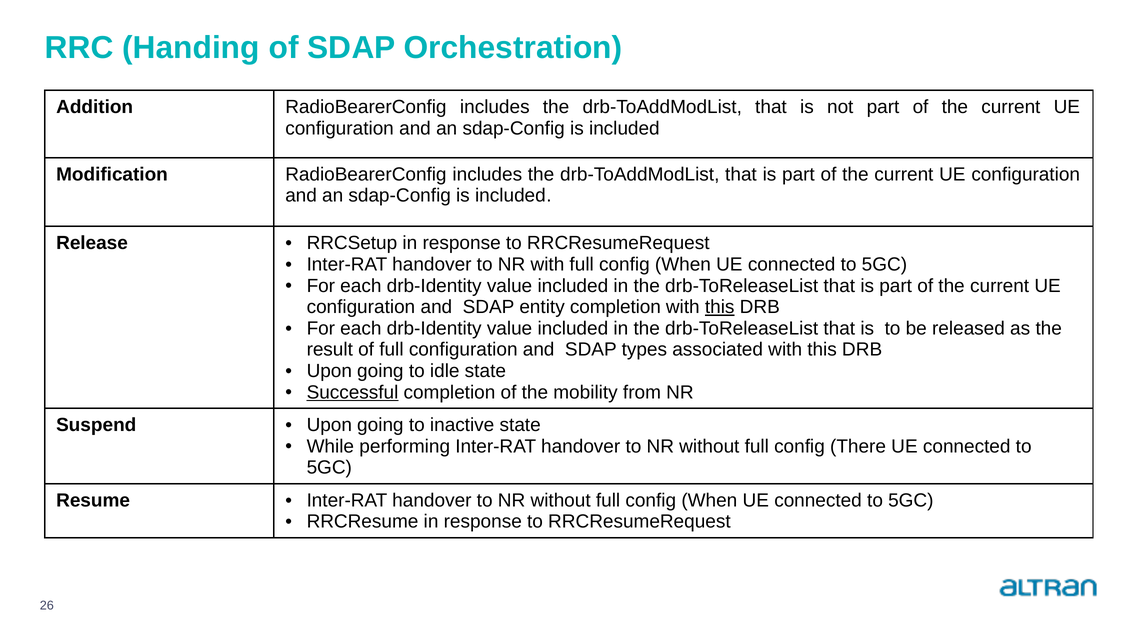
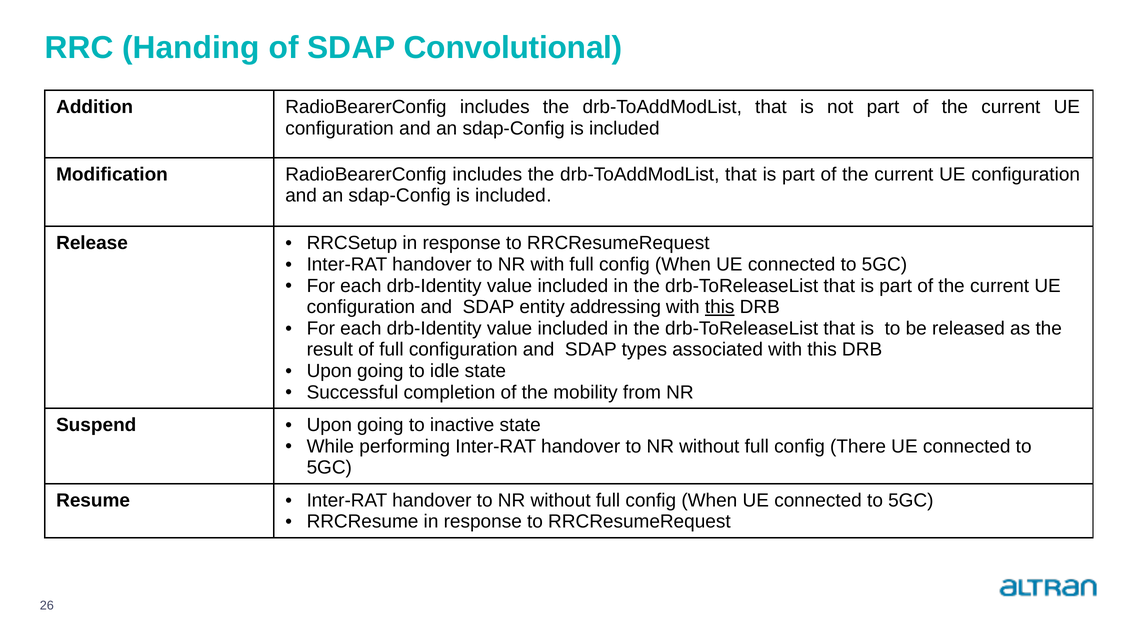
Orchestration: Orchestration -> Convolutional
entity completion: completion -> addressing
Successful underline: present -> none
